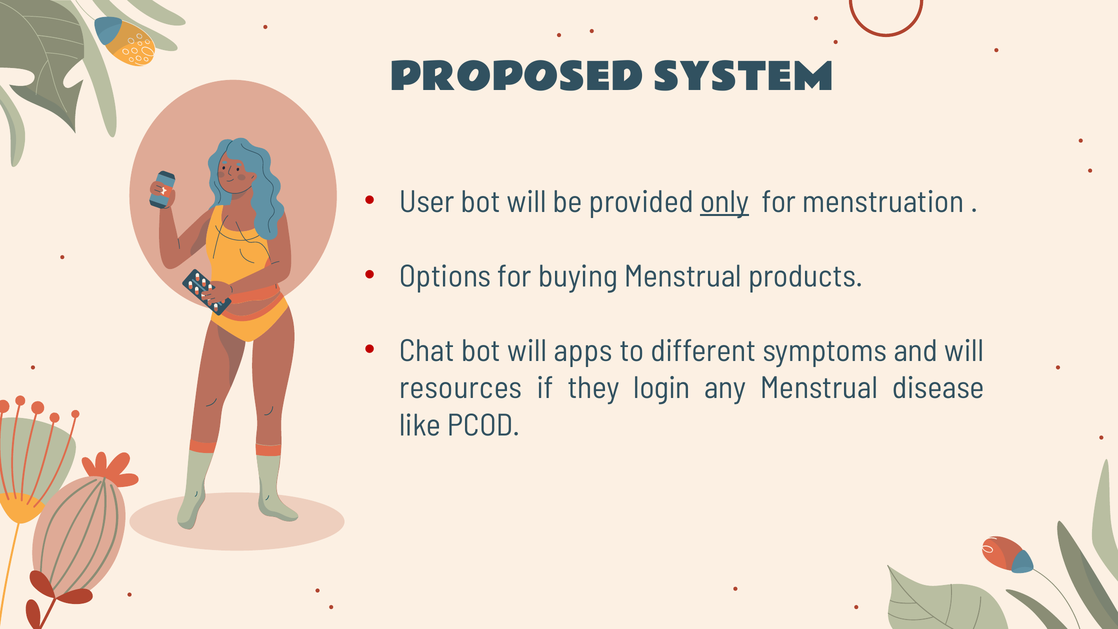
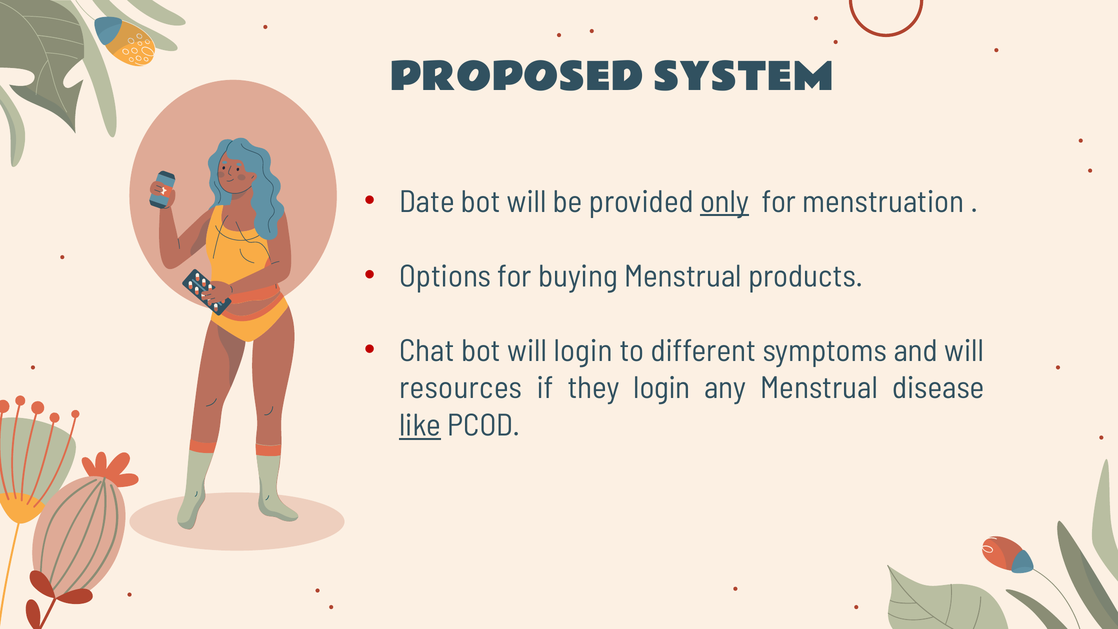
User: User -> Date
will apps: apps -> login
like underline: none -> present
